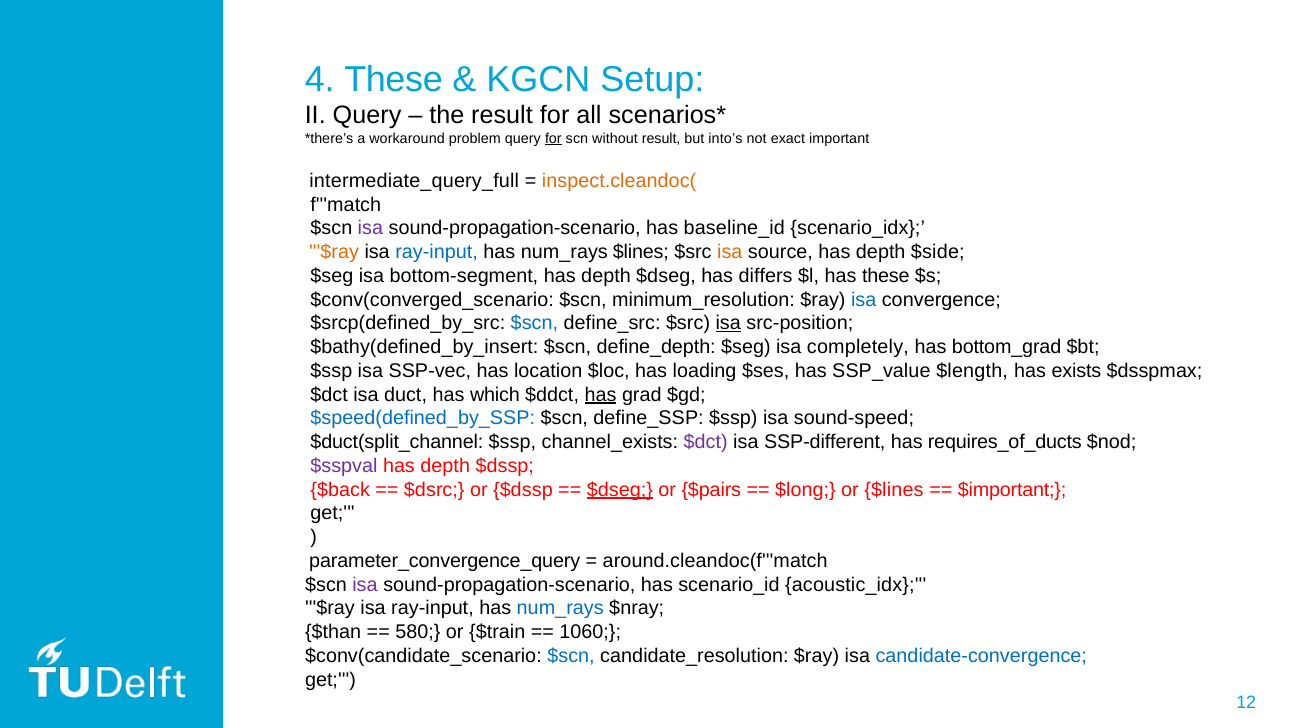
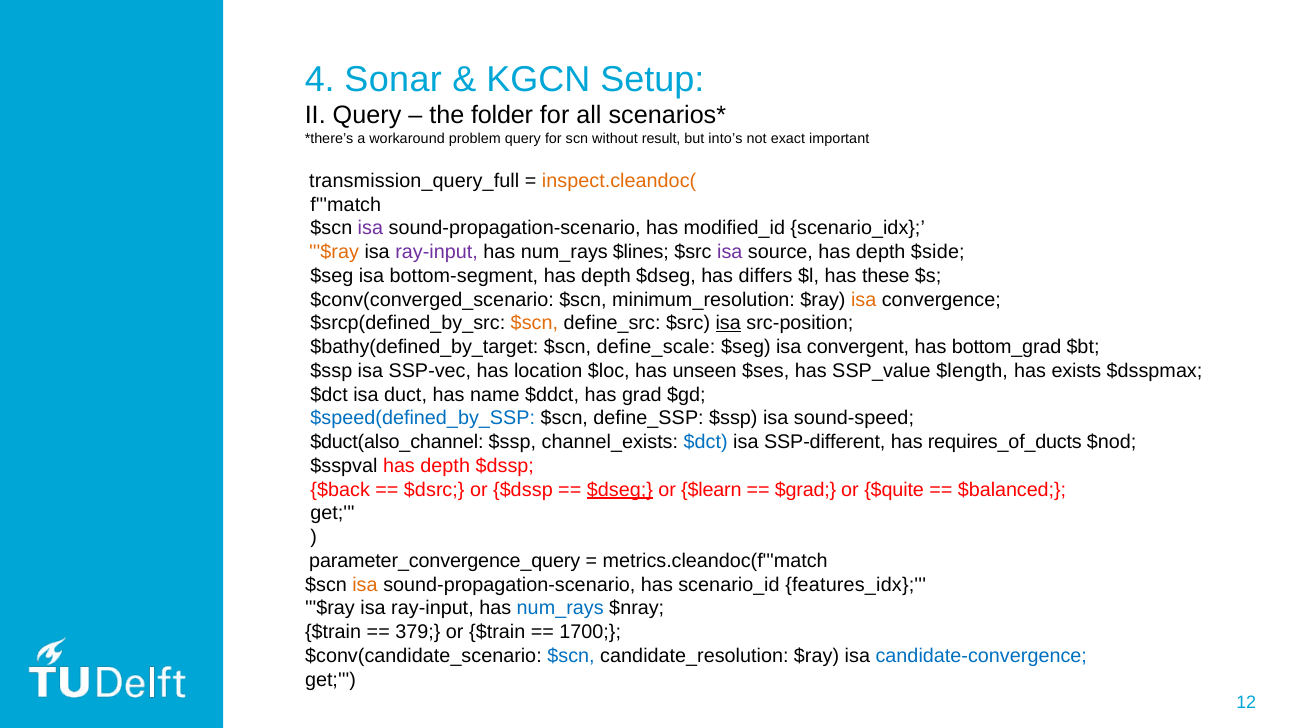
4 These: These -> Sonar
the result: result -> folder
for at (553, 138) underline: present -> none
intermediate_query_full: intermediate_query_full -> transmission_query_full
baseline_id: baseline_id -> modified_id
ray-input at (437, 252) colour: blue -> purple
isa at (730, 252) colour: orange -> purple
isa at (864, 300) colour: blue -> orange
$scn at (534, 323) colour: blue -> orange
$bathy(defined_by_insert: $bathy(defined_by_insert -> $bathy(defined_by_target
define_depth: define_depth -> define_scale
completely: completely -> convergent
loading: loading -> unseen
which: which -> name
has at (600, 395) underline: present -> none
$duct(split_channel: $duct(split_channel -> $duct(also_channel
$dct at (706, 442) colour: purple -> blue
$sspval colour: purple -> black
$pairs: $pairs -> $learn
$long: $long -> $grad
or $lines: $lines -> $quite
$important: $important -> $balanced
around.cleandoc(f'''match: around.cleandoc(f'''match -> metrics.cleandoc(f'''match
isa at (365, 584) colour: purple -> orange
acoustic_idx: acoustic_idx -> features_idx
$than at (333, 632): $than -> $train
580: 580 -> 379
1060: 1060 -> 1700
